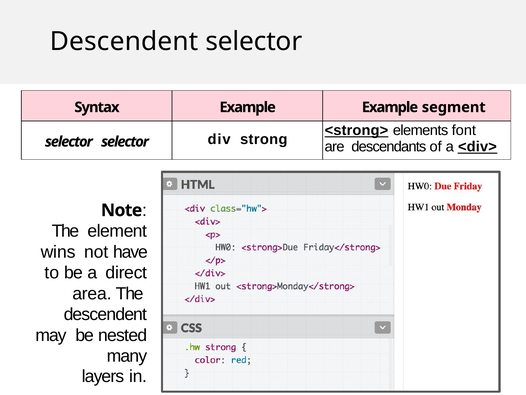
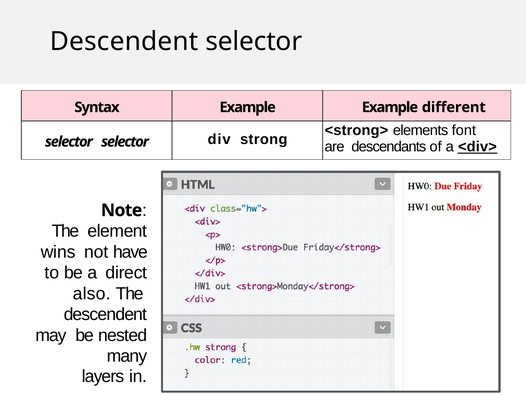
segment: segment -> different
<strong> underline: present -> none
area: area -> also
